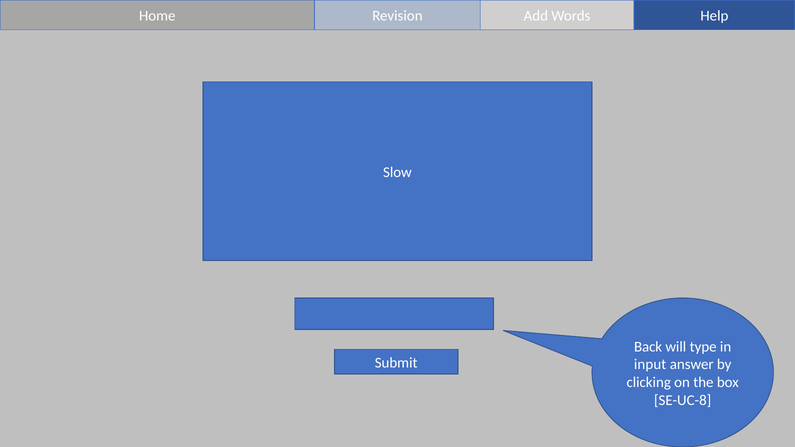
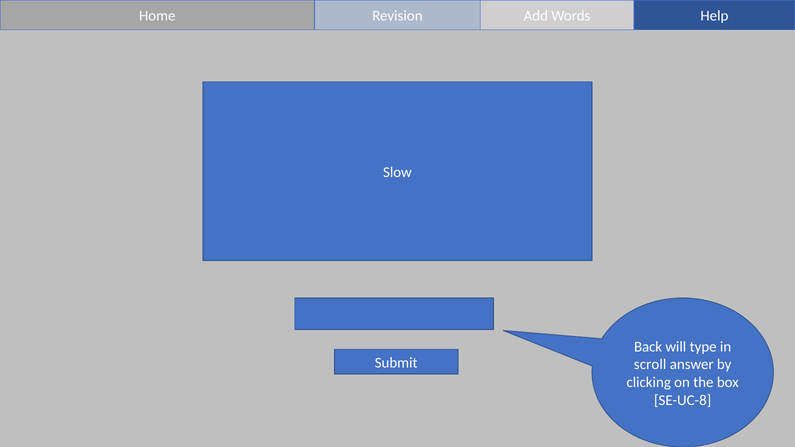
input: input -> scroll
